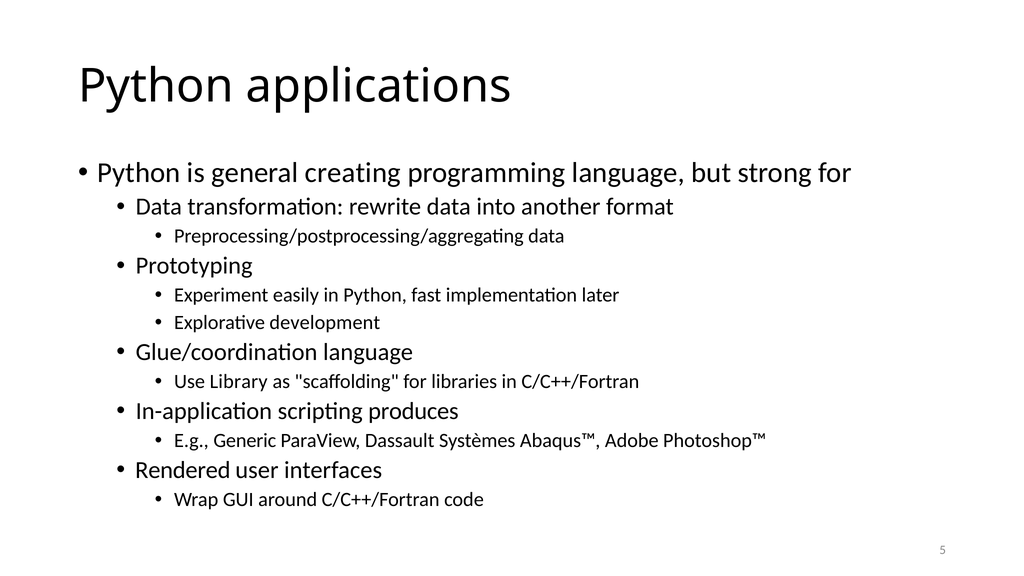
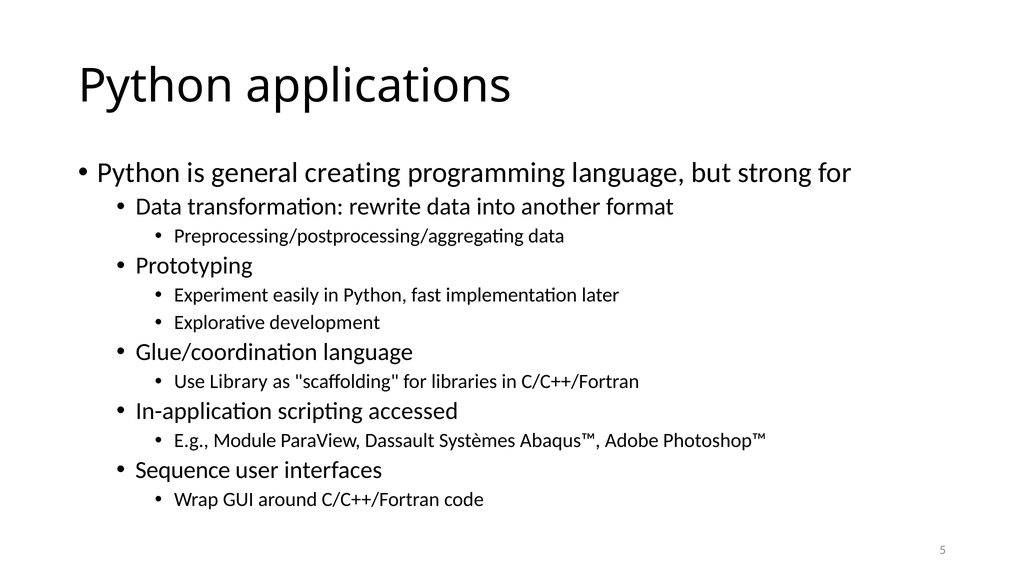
produces: produces -> accessed
Generic: Generic -> Module
Rendered: Rendered -> Sequence
